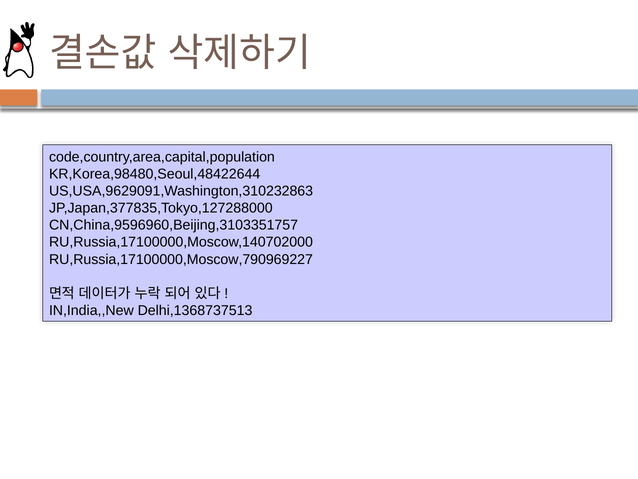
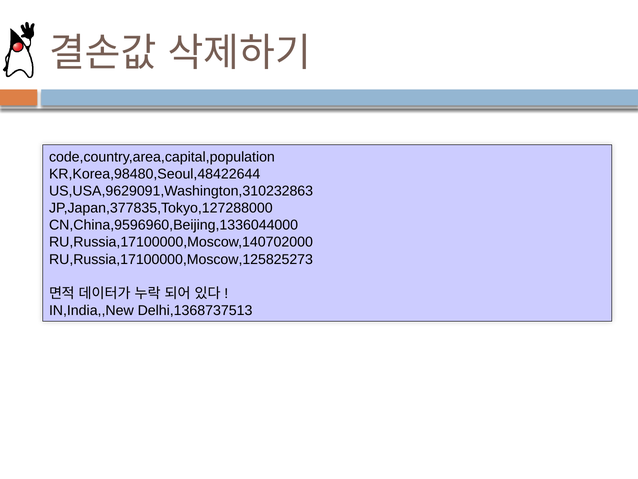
CN,China,9596960,Beijing,3103351757: CN,China,9596960,Beijing,3103351757 -> CN,China,9596960,Beijing,1336044000
RU,Russia,17100000,Moscow,790969227: RU,Russia,17100000,Moscow,790969227 -> RU,Russia,17100000,Moscow,125825273
